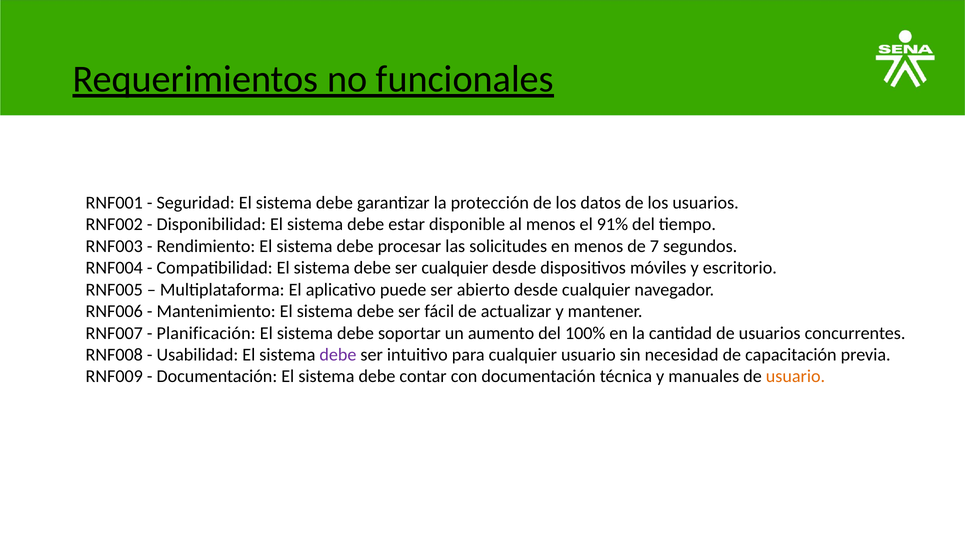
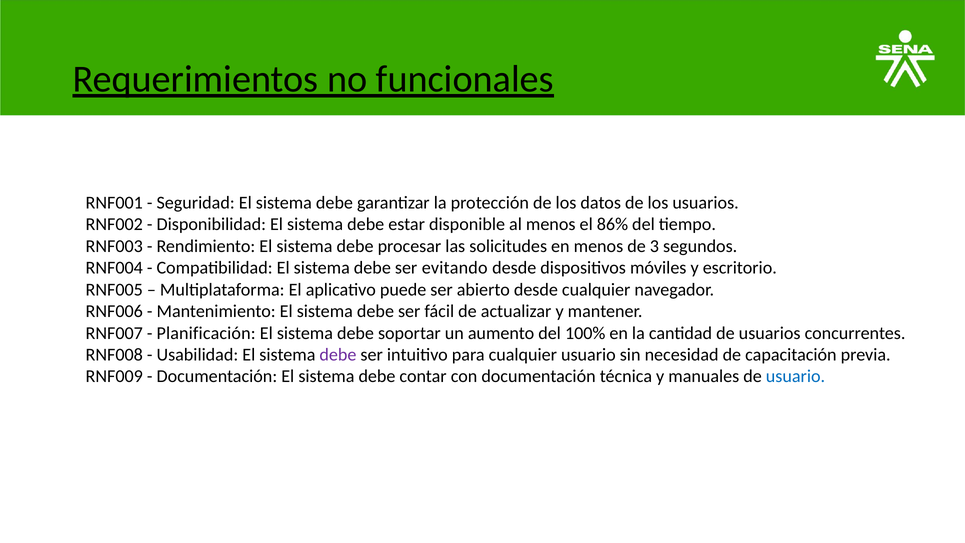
91%: 91% -> 86%
7: 7 -> 3
ser cualquier: cualquier -> evitando
usuario at (796, 376) colour: orange -> blue
